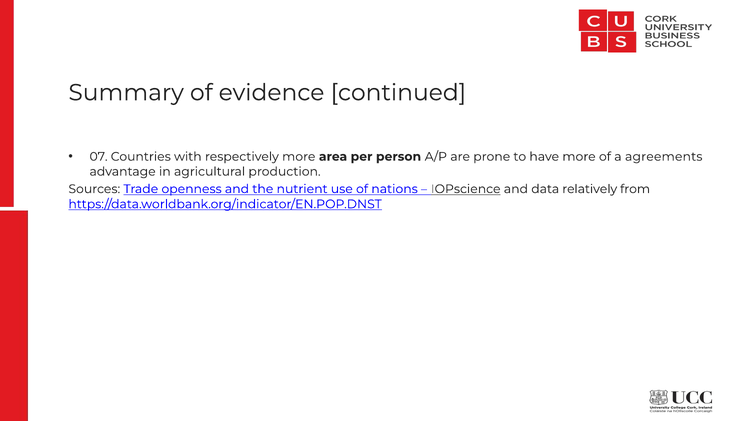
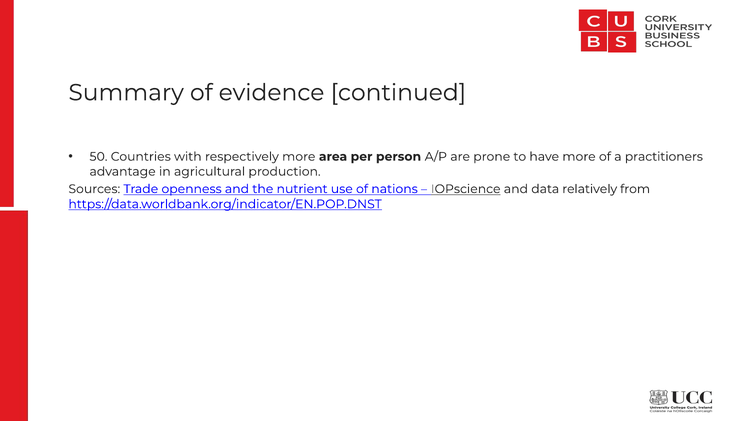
07: 07 -> 50
agreements: agreements -> practitioners
